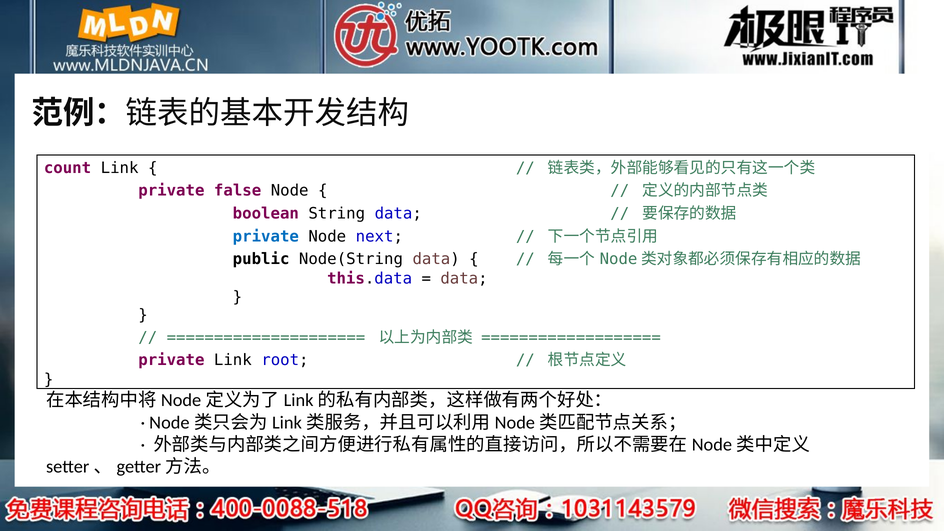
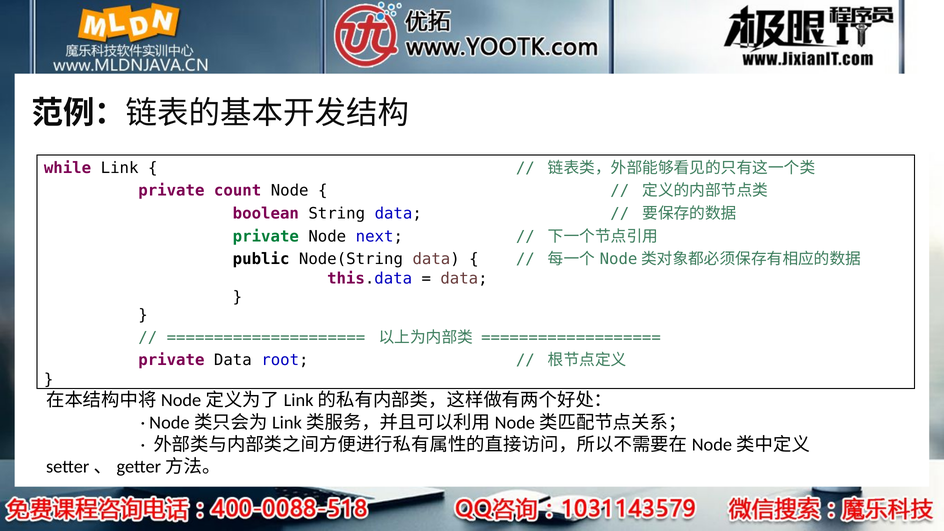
count: count -> while
false: false -> count
private at (266, 236) colour: blue -> green
private Link: Link -> Data
